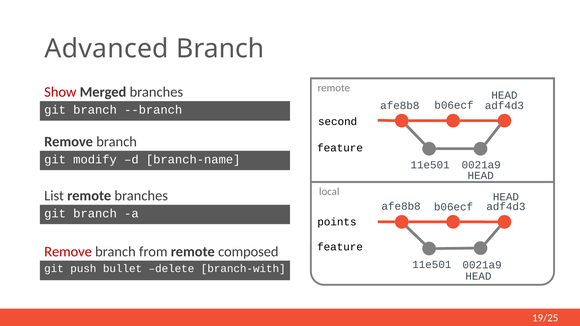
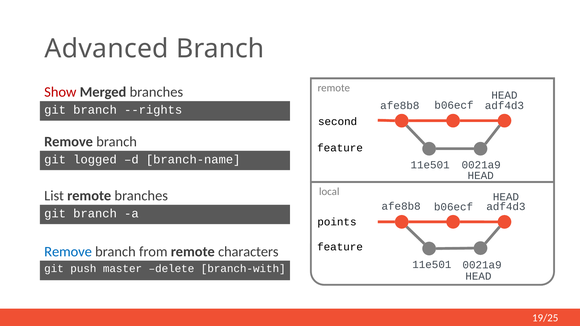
--branch: --branch -> --rights
modify: modify -> logged
Remove at (68, 252) colour: red -> blue
composed: composed -> characters
bullet: bullet -> master
